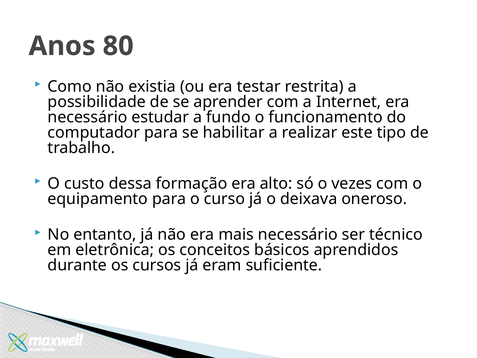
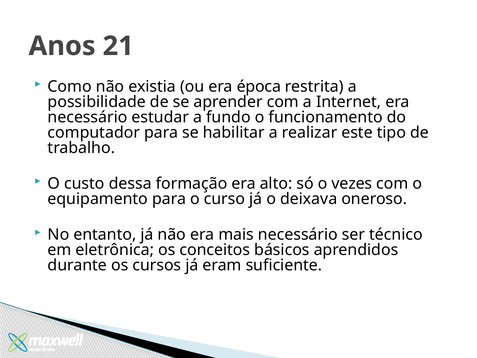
80: 80 -> 21
testar: testar -> época
